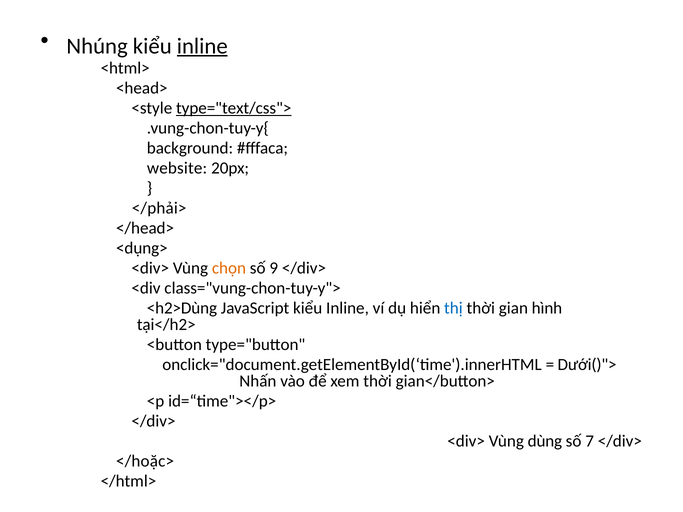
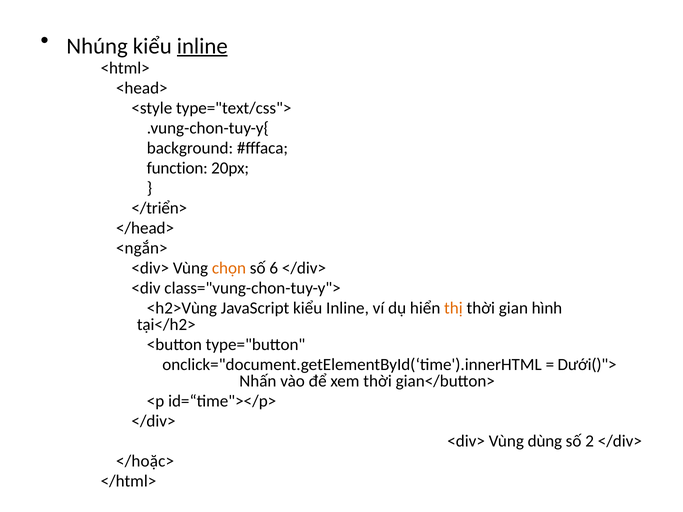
type="text/css"> underline: present -> none
website: website -> function
</phải>: </phải> -> </triển>
<dụng>: <dụng> -> <ngắn>
9: 9 -> 6
<h2>Dùng: <h2>Dùng -> <h2>Vùng
thị colour: blue -> orange
7: 7 -> 2
